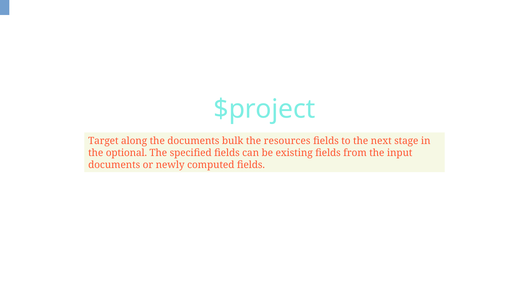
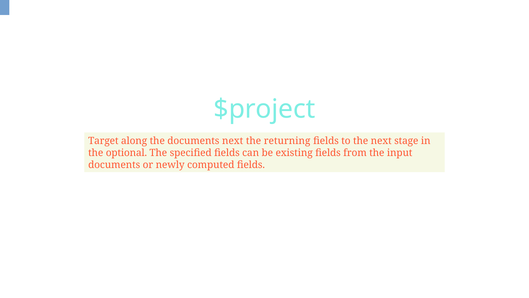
documents bulk: bulk -> next
resources: resources -> returning
